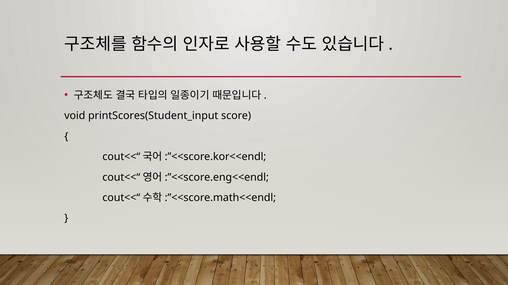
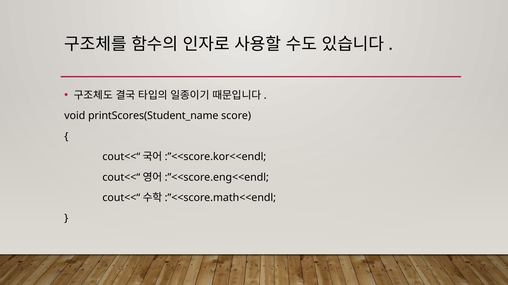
printScores(Student_input: printScores(Student_input -> printScores(Student_name
